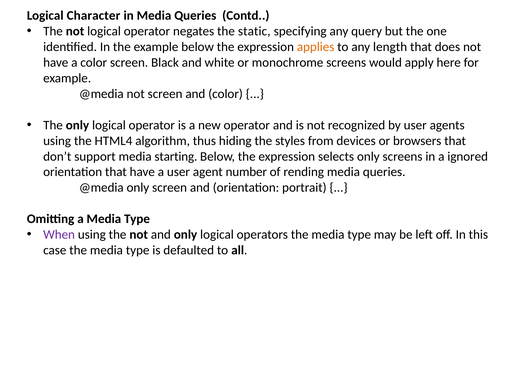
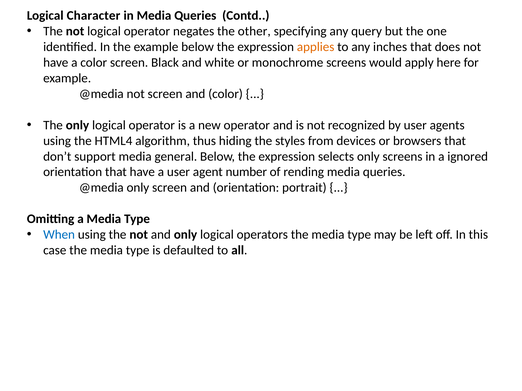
static: static -> other
length: length -> inches
starting: starting -> general
When colour: purple -> blue
